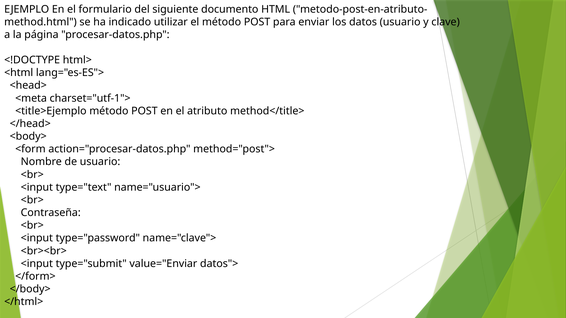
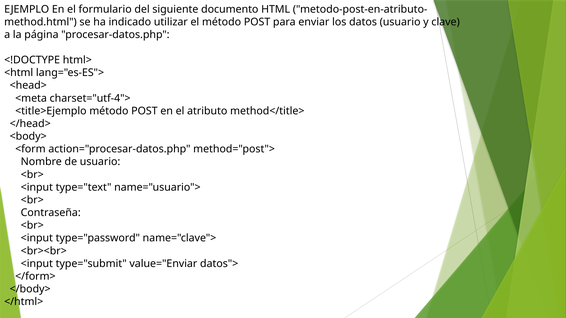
charset="utf-1">: charset="utf-1"> -> charset="utf-4">
